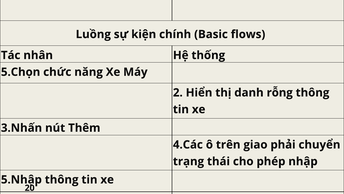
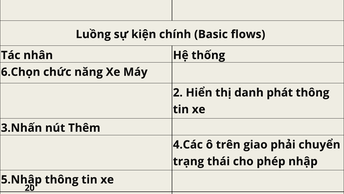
5.Chọn: 5.Chọn -> 6.Chọn
rỗng: rỗng -> phát
